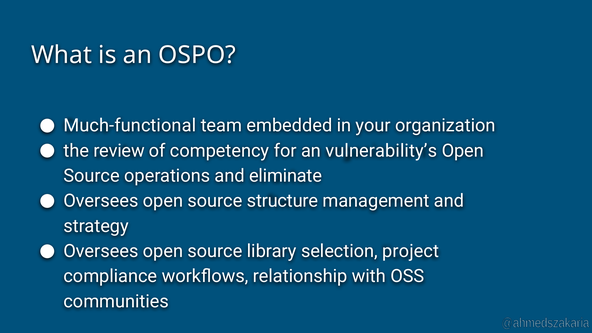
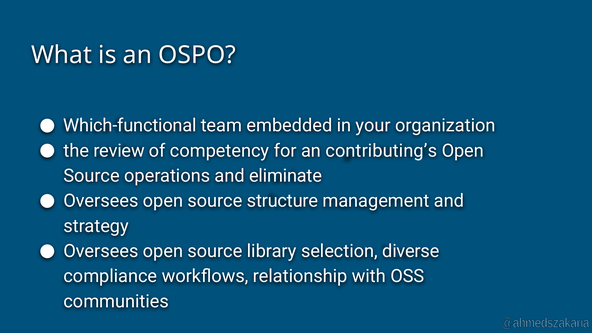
Much-functional: Much-functional -> Which-functional
vulnerability’s: vulnerability’s -> contributing’s
project: project -> diverse
